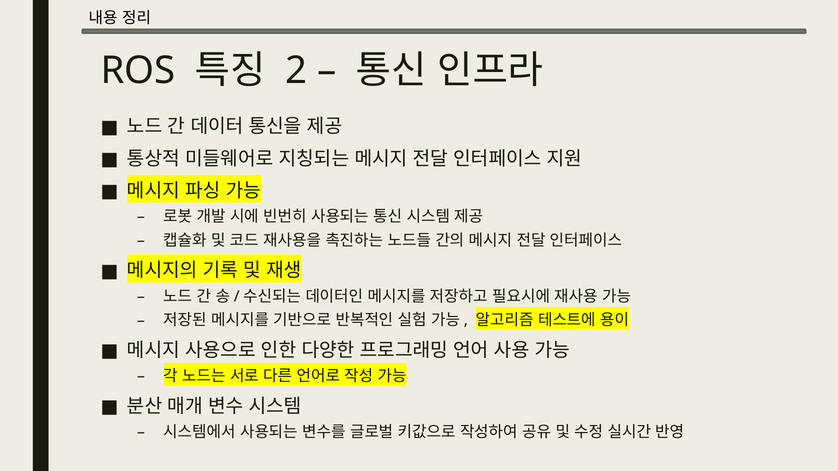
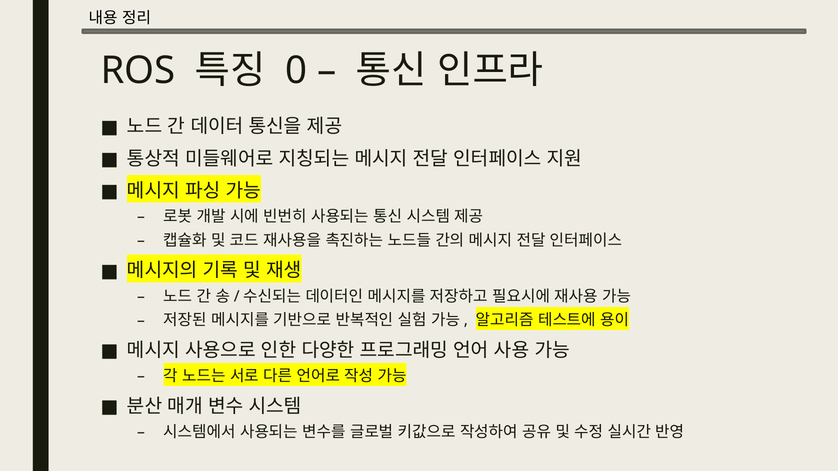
2: 2 -> 0
